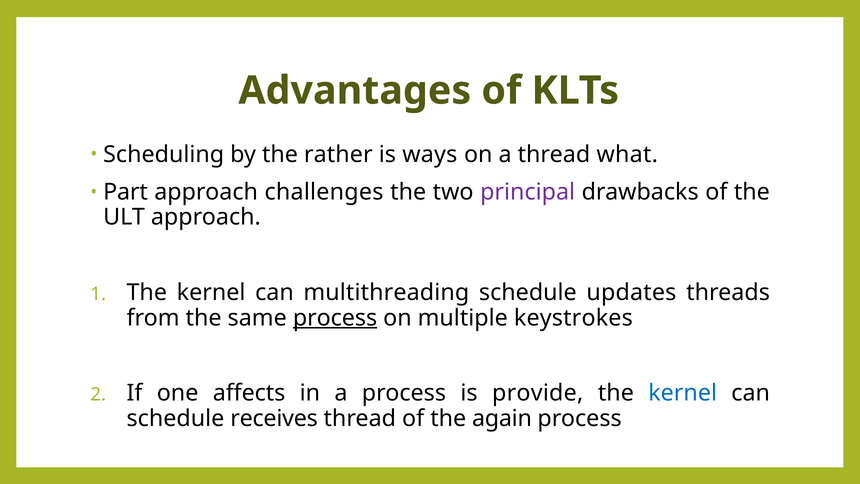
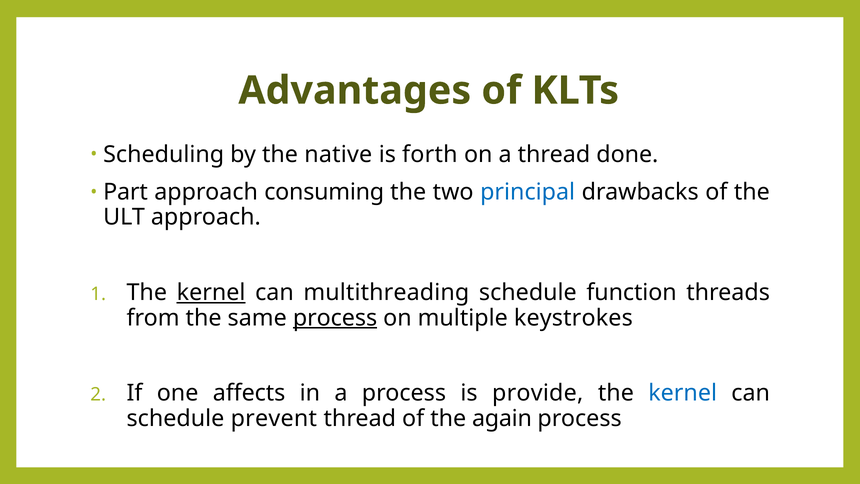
rather: rather -> native
ways: ways -> forth
what: what -> done
challenges: challenges -> consuming
principal colour: purple -> blue
kernel at (211, 293) underline: none -> present
updates: updates -> function
receives: receives -> prevent
